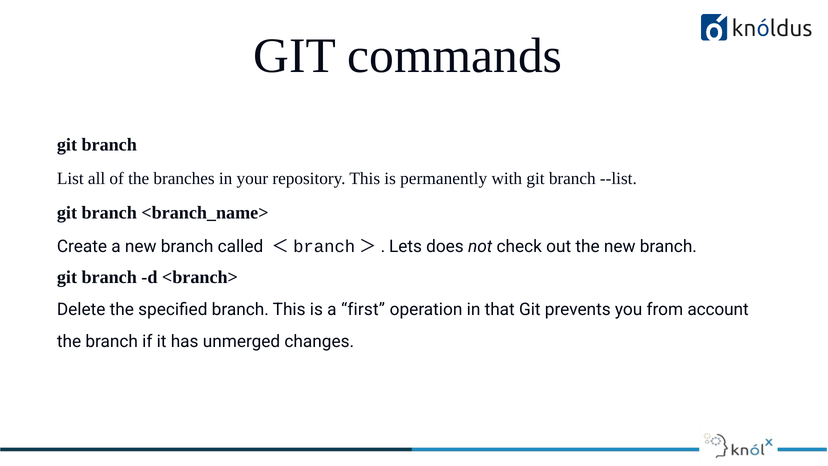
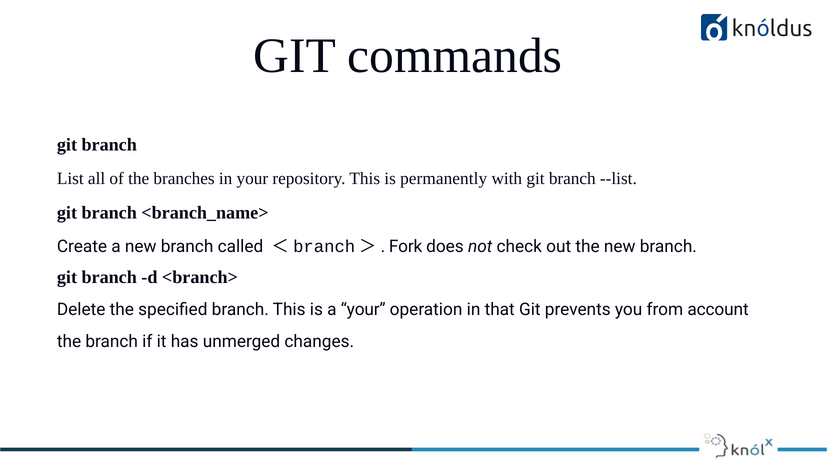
Lets: Lets -> Fork
a first: first -> your
